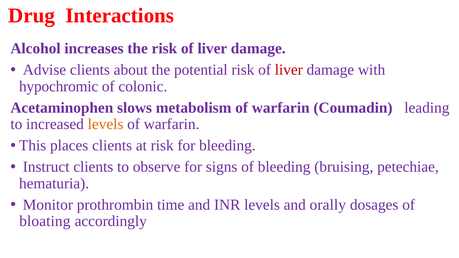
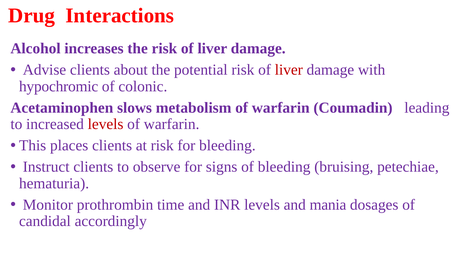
levels at (106, 124) colour: orange -> red
orally: orally -> mania
bloating: bloating -> candidal
